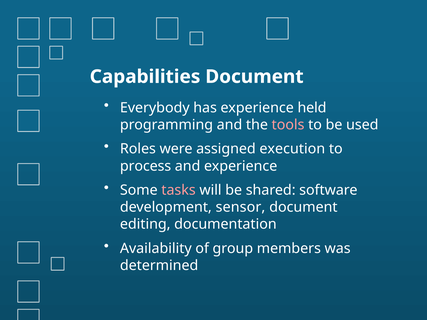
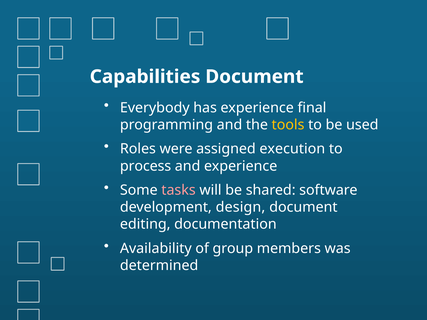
held: held -> final
tools colour: pink -> yellow
sensor: sensor -> design
